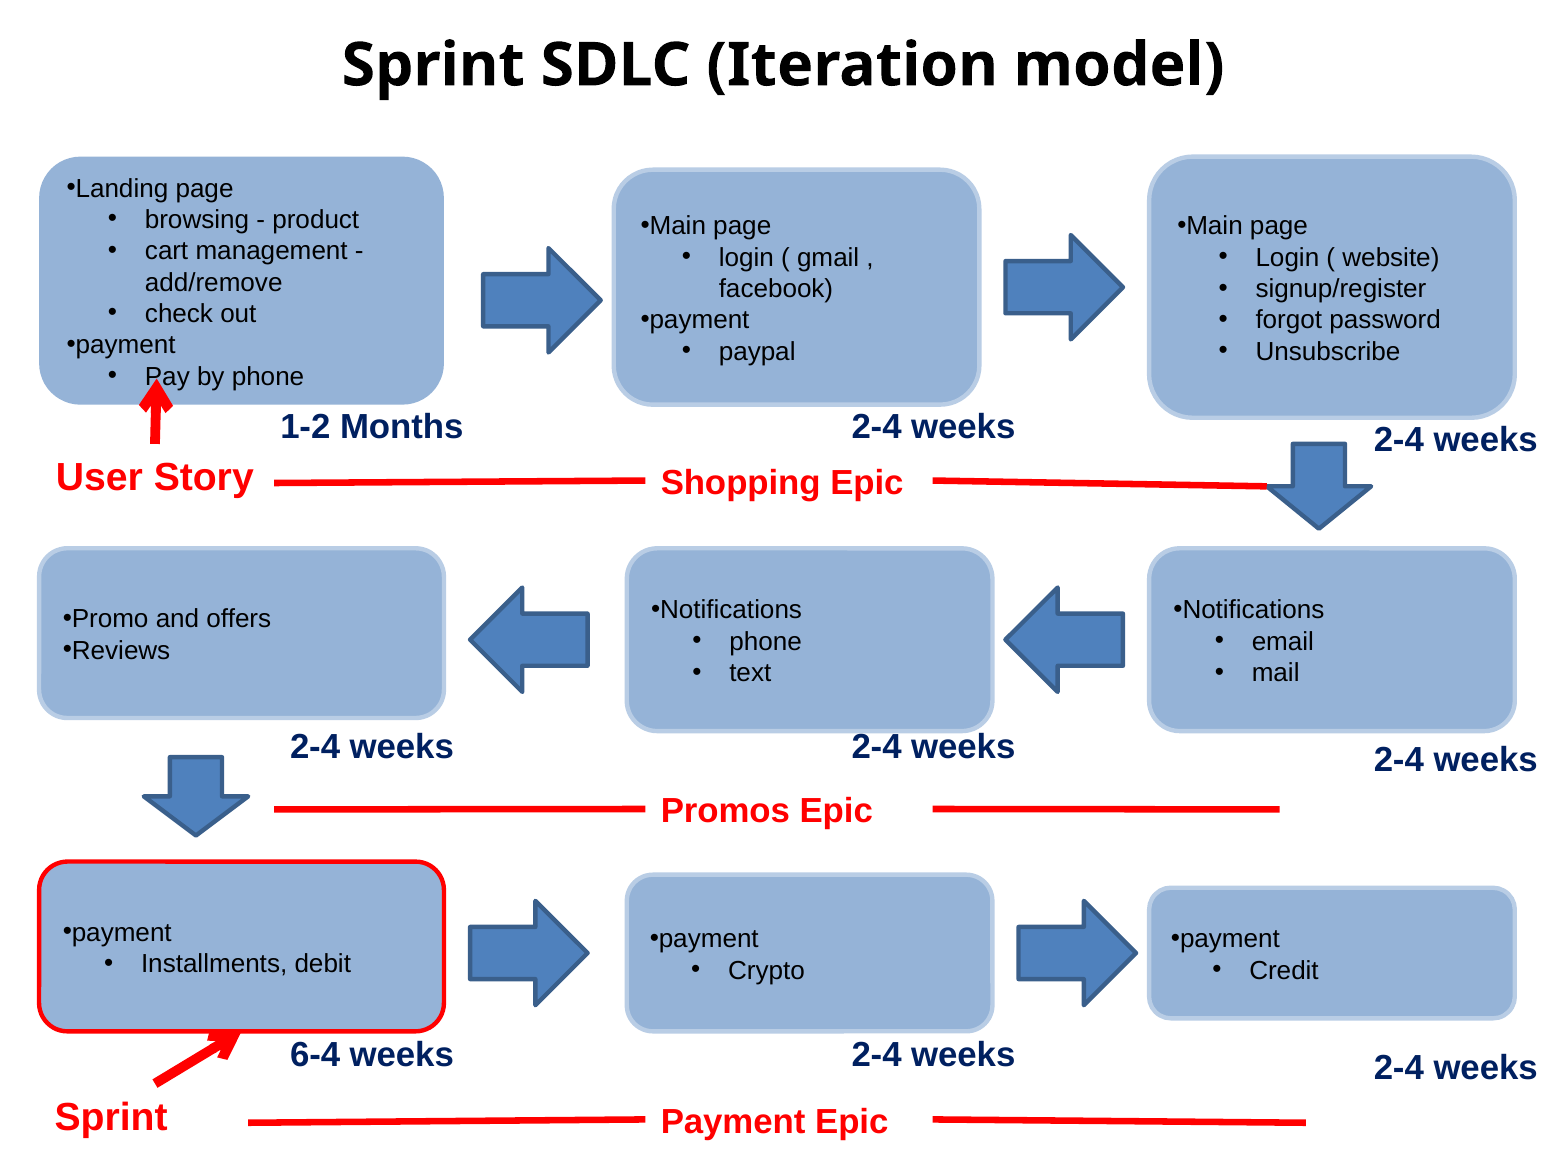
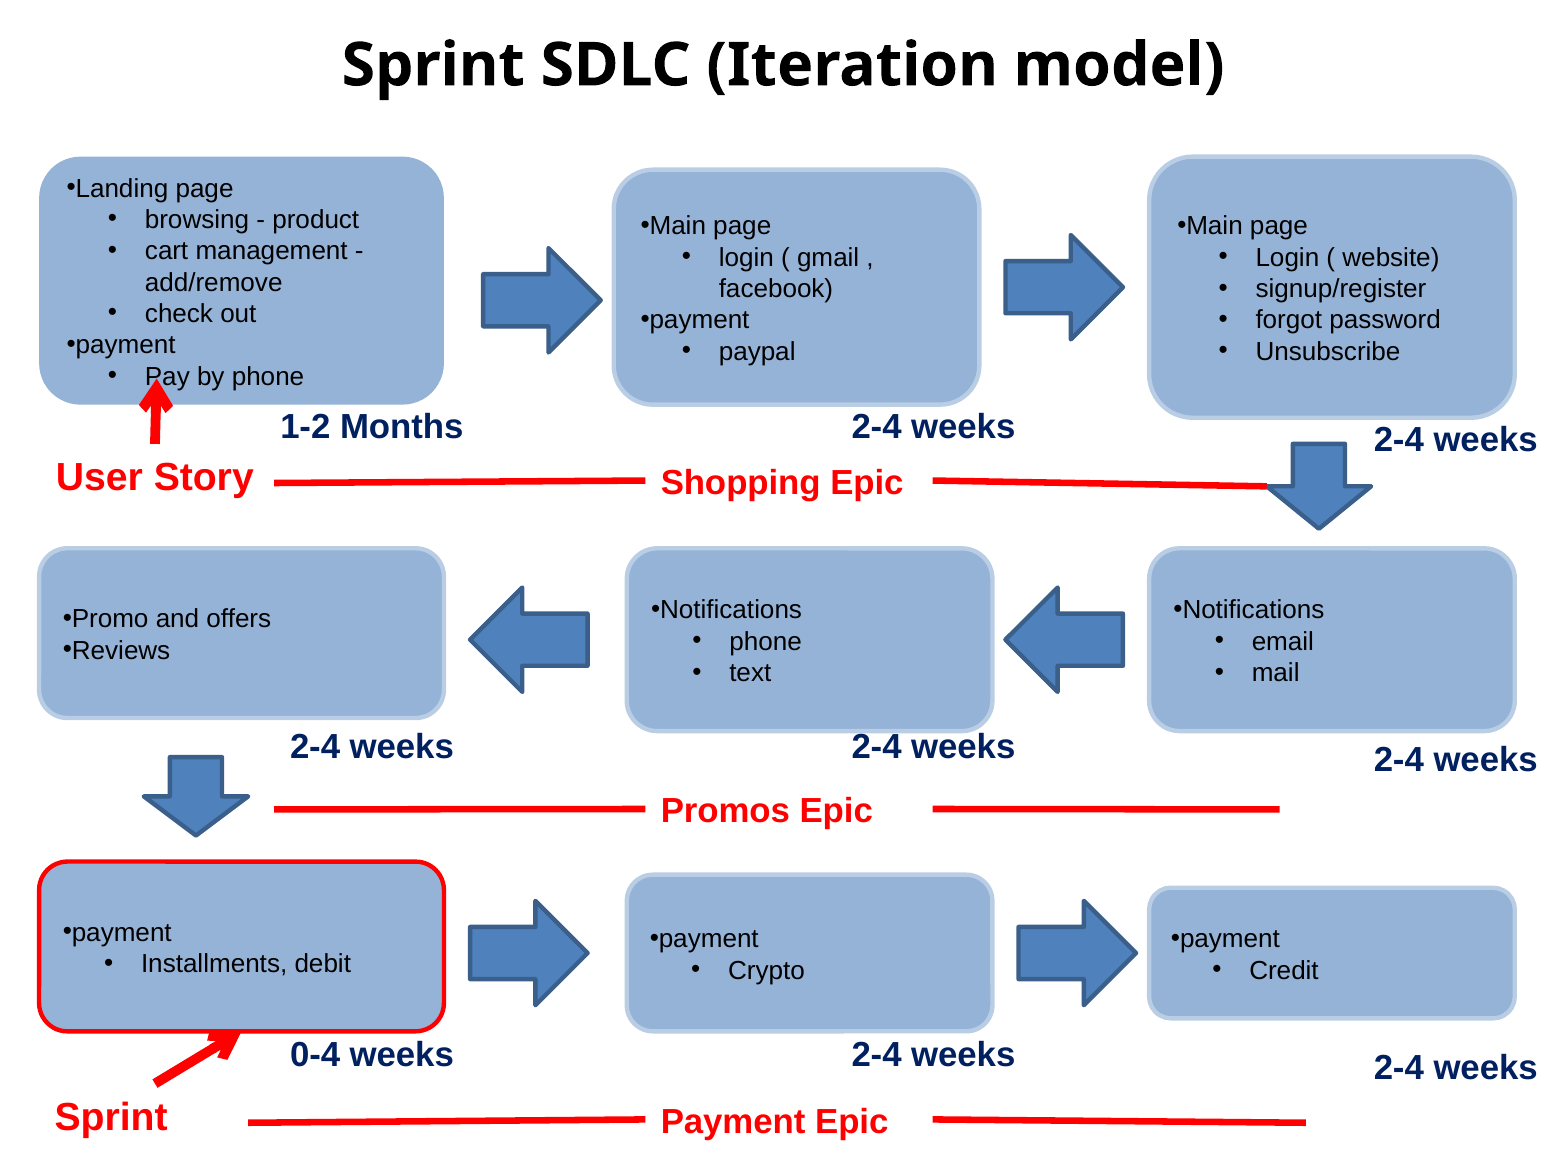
6-4: 6-4 -> 0-4
